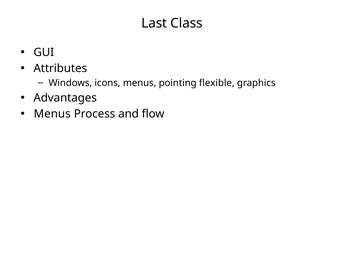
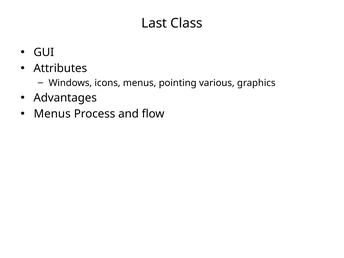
flexible: flexible -> various
